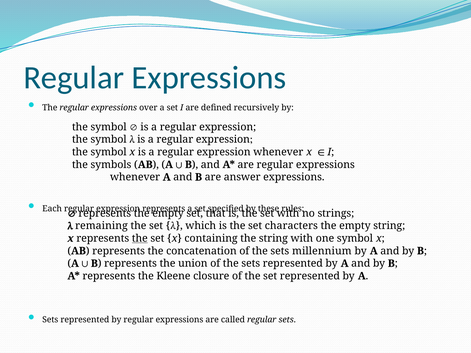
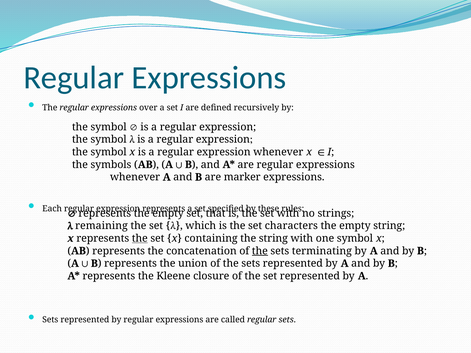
answer: answer -> marker
the at (260, 251) underline: none -> present
millennium: millennium -> terminating
